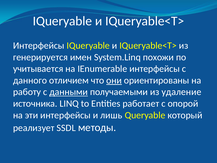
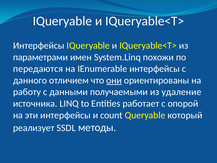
генерируется: генерируется -> параметрами
учитывается: учитывается -> передаются
данными underline: present -> none
лишь: лишь -> count
